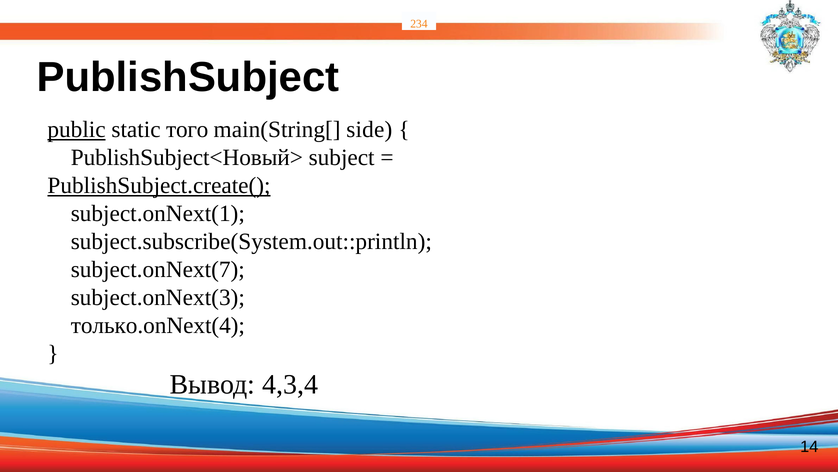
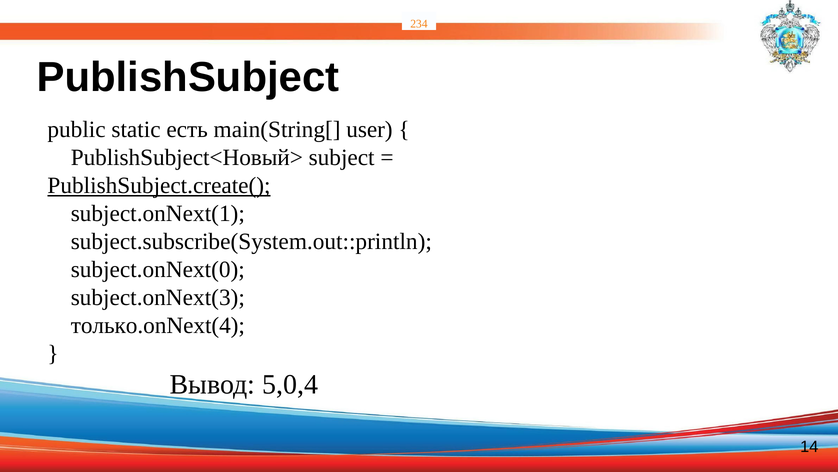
public underline: present -> none
того: того -> есть
side: side -> user
subject.onNext(7: subject.onNext(7 -> subject.onNext(0
4,3,4: 4,3,4 -> 5,0,4
